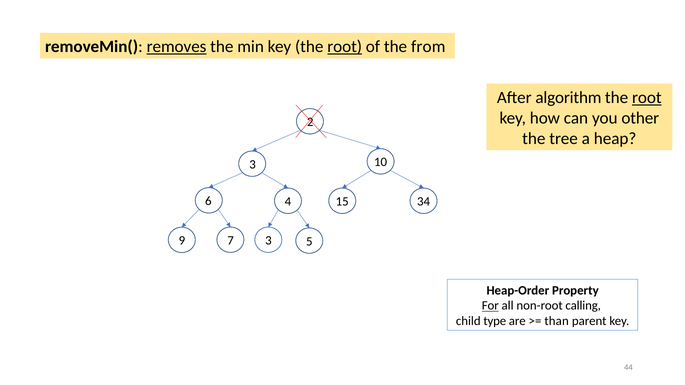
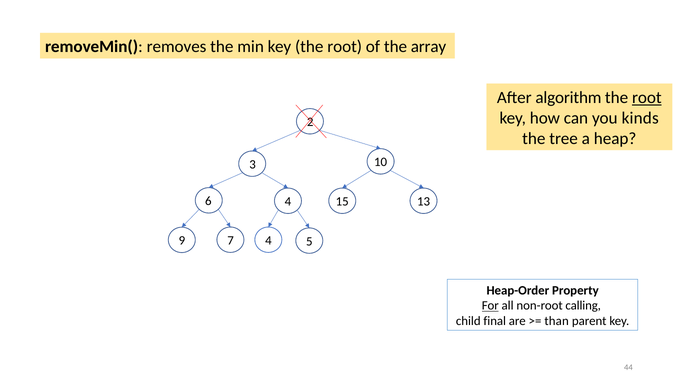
removes underline: present -> none
root at (345, 47) underline: present -> none
from: from -> array
other: other -> kinds
34: 34 -> 13
7 3: 3 -> 4
type: type -> final
